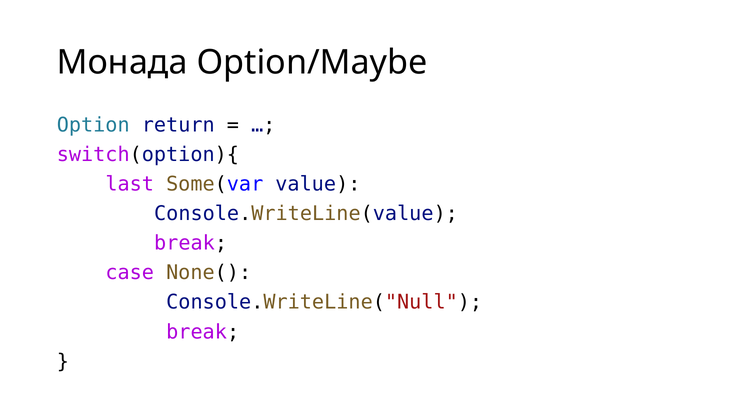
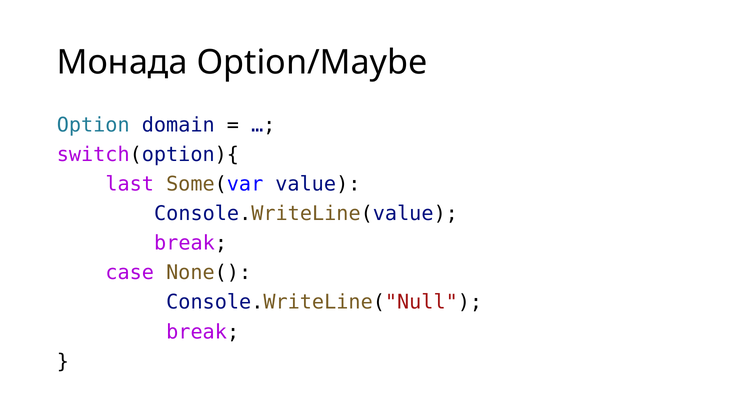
return: return -> domain
